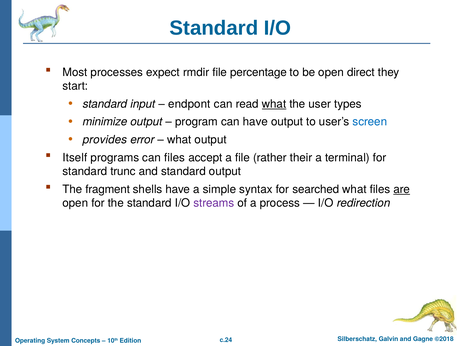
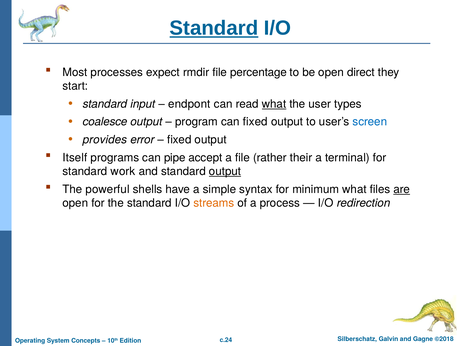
Standard at (214, 28) underline: none -> present
minimize: minimize -> coalesce
can have: have -> fixed
what at (179, 140): what -> fixed
can files: files -> pipe
trunc: trunc -> work
output at (225, 171) underline: none -> present
fragment: fragment -> powerful
searched: searched -> minimum
streams colour: purple -> orange
